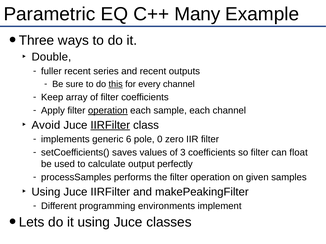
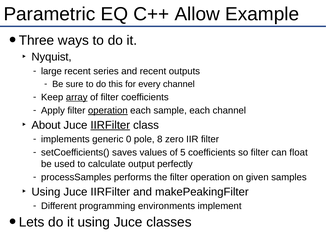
Many: Many -> Allow
Double: Double -> Nyquist
fuller: fuller -> large
this underline: present -> none
array underline: none -> present
Avoid: Avoid -> About
6: 6 -> 0
0: 0 -> 8
3: 3 -> 5
